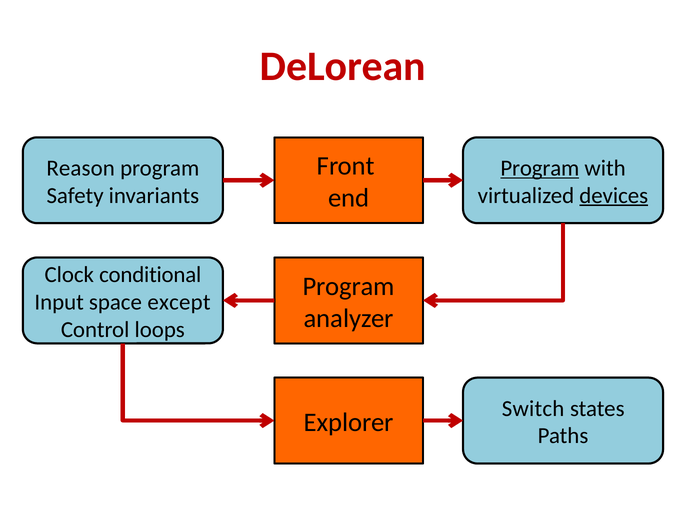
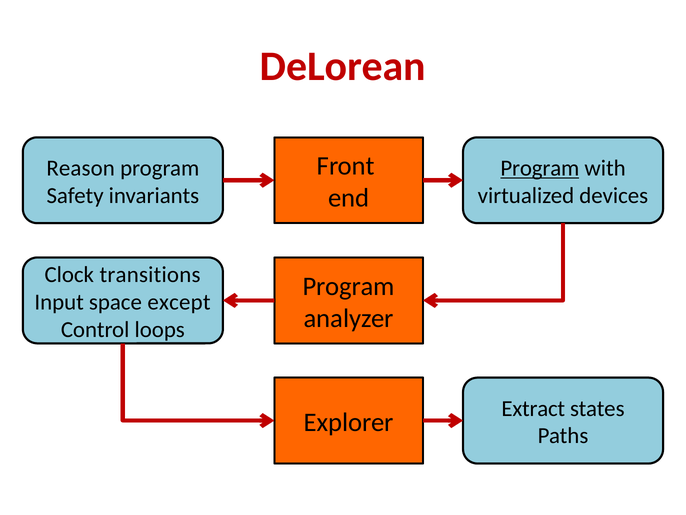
devices underline: present -> none
conditional: conditional -> transitions
Switch: Switch -> Extract
